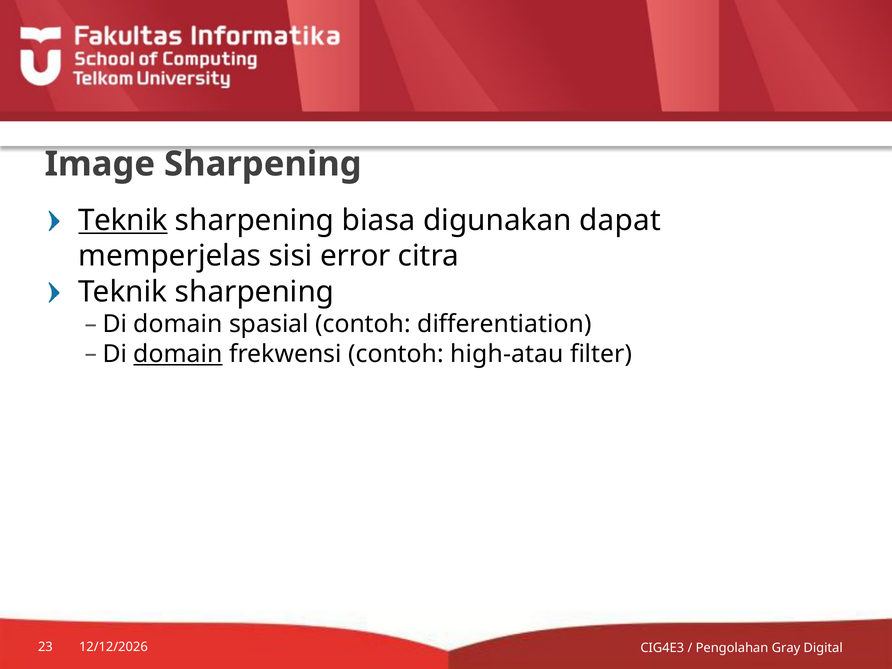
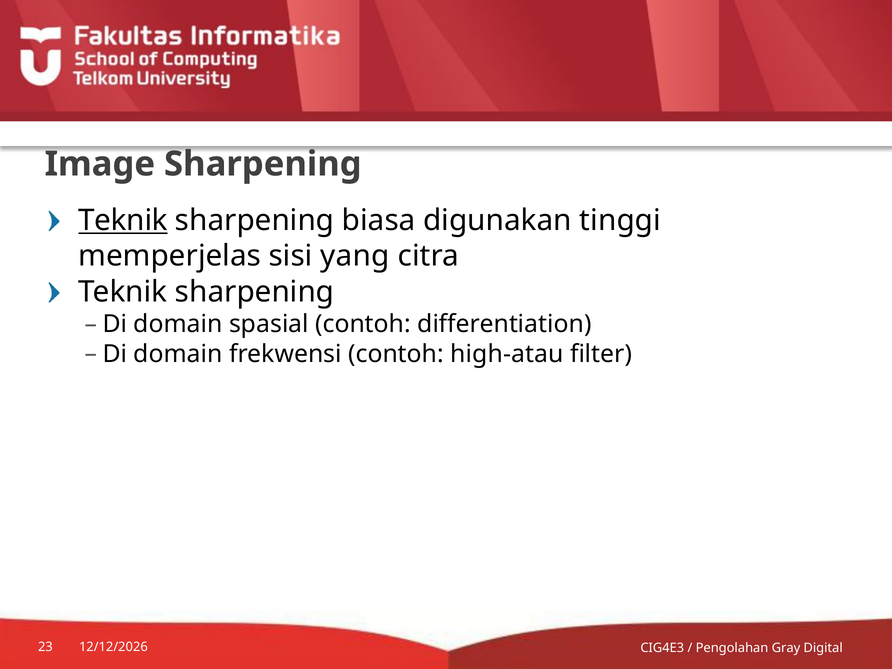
dapat: dapat -> tinggi
error: error -> yang
domain at (178, 354) underline: present -> none
